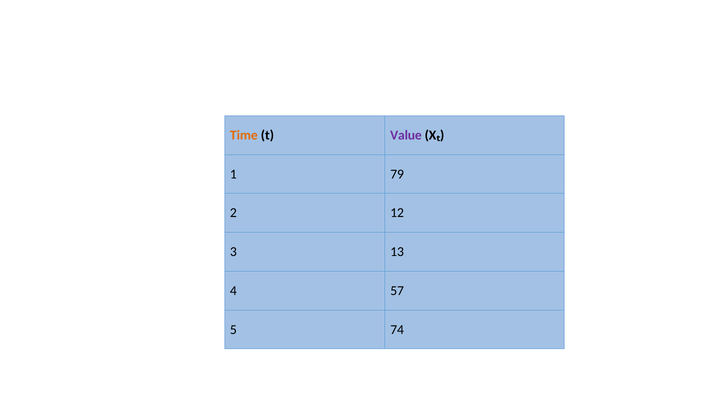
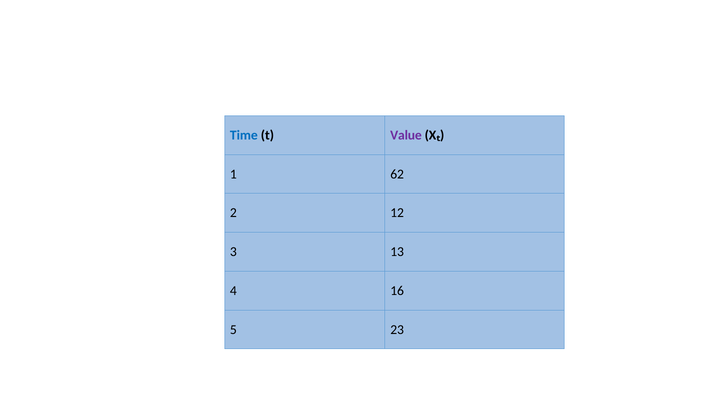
Time colour: orange -> blue
79: 79 -> 62
57: 57 -> 16
74: 74 -> 23
